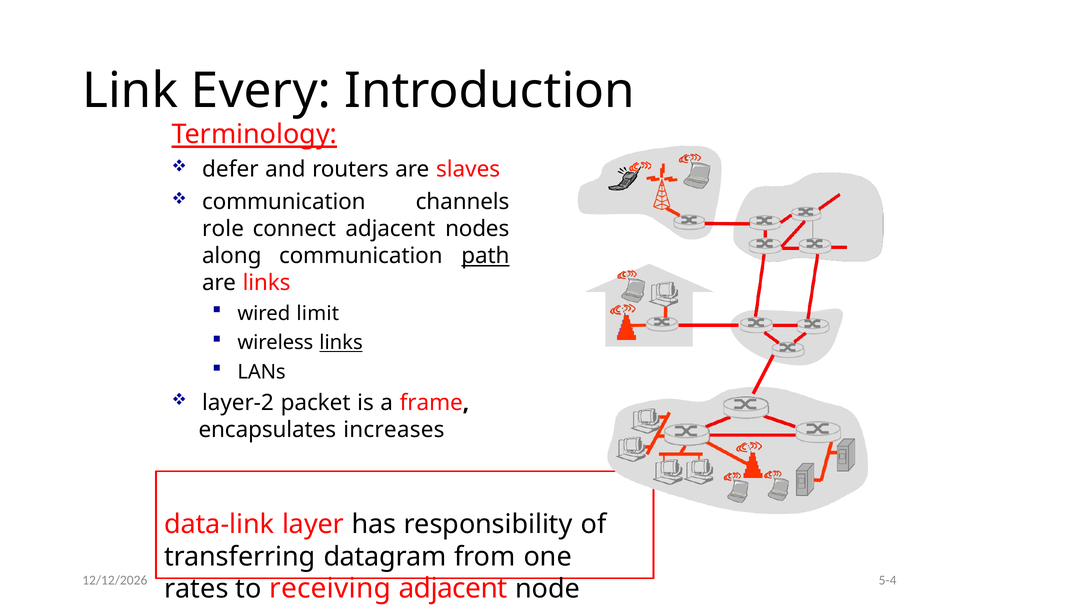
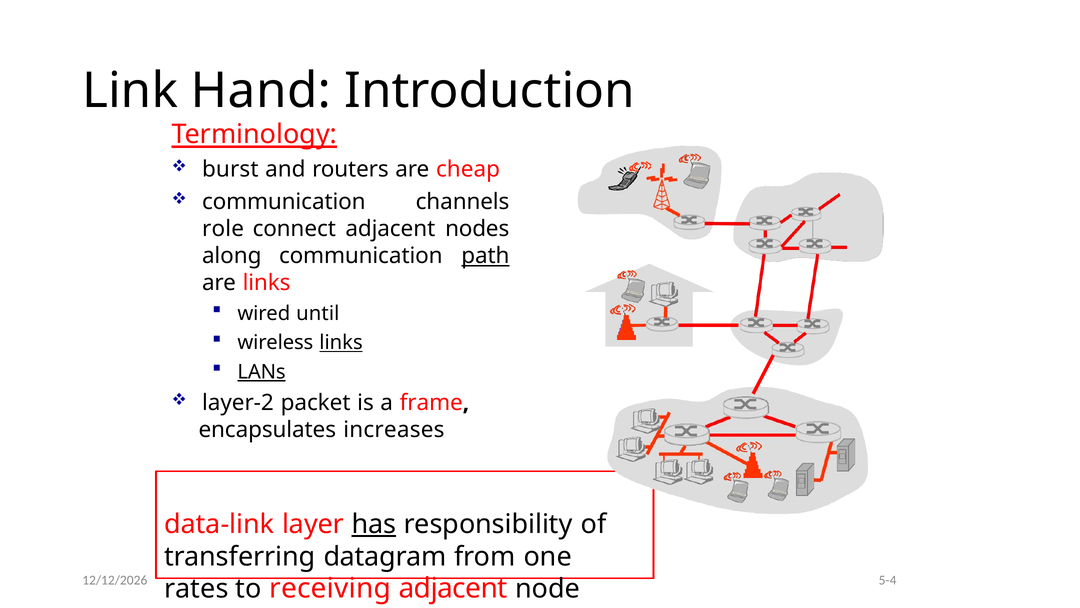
Every: Every -> Hand
defer: defer -> burst
slaves: slaves -> cheap
limit: limit -> until
LANs underline: none -> present
has underline: none -> present
